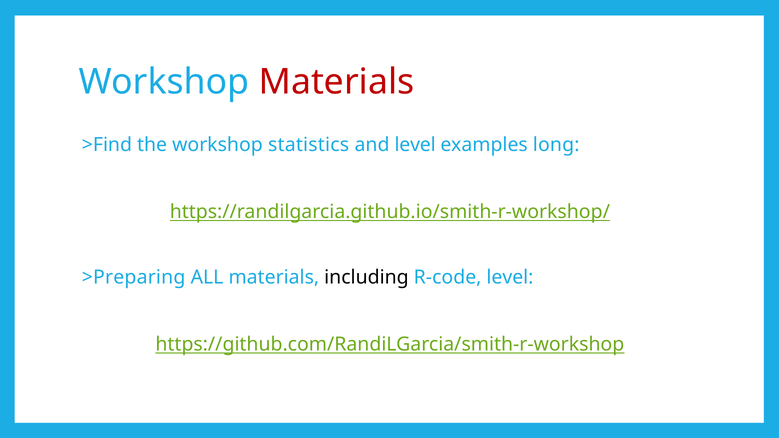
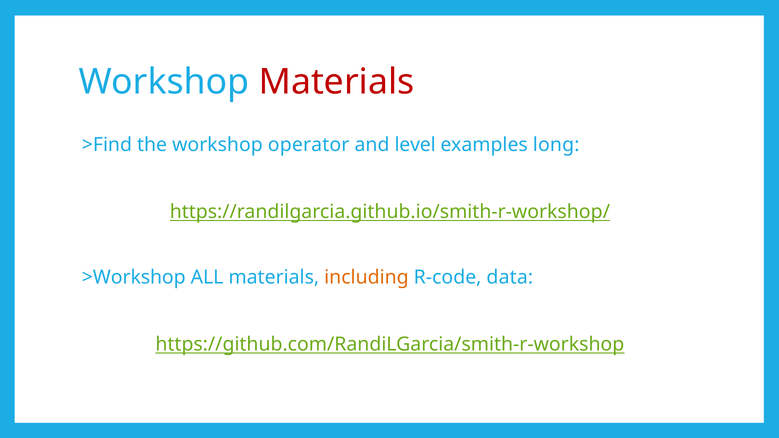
statistics: statistics -> operator
>Preparing: >Preparing -> >Workshop
including colour: black -> orange
R-code level: level -> data
